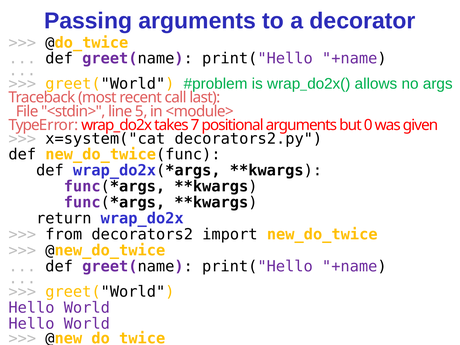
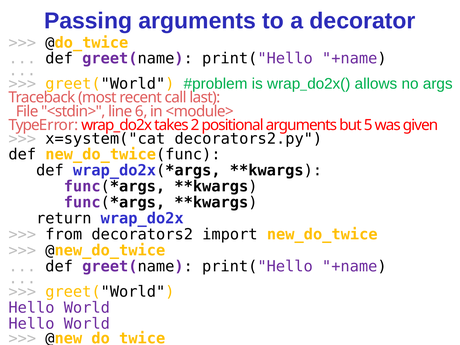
5: 5 -> 6
7: 7 -> 2
0: 0 -> 5
